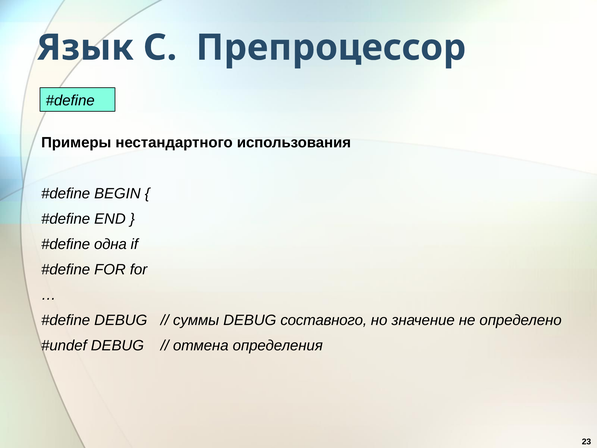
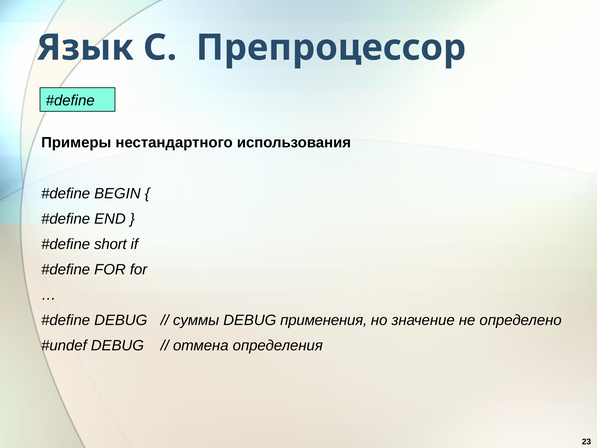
одна: одна -> short
составного: составного -> применения
